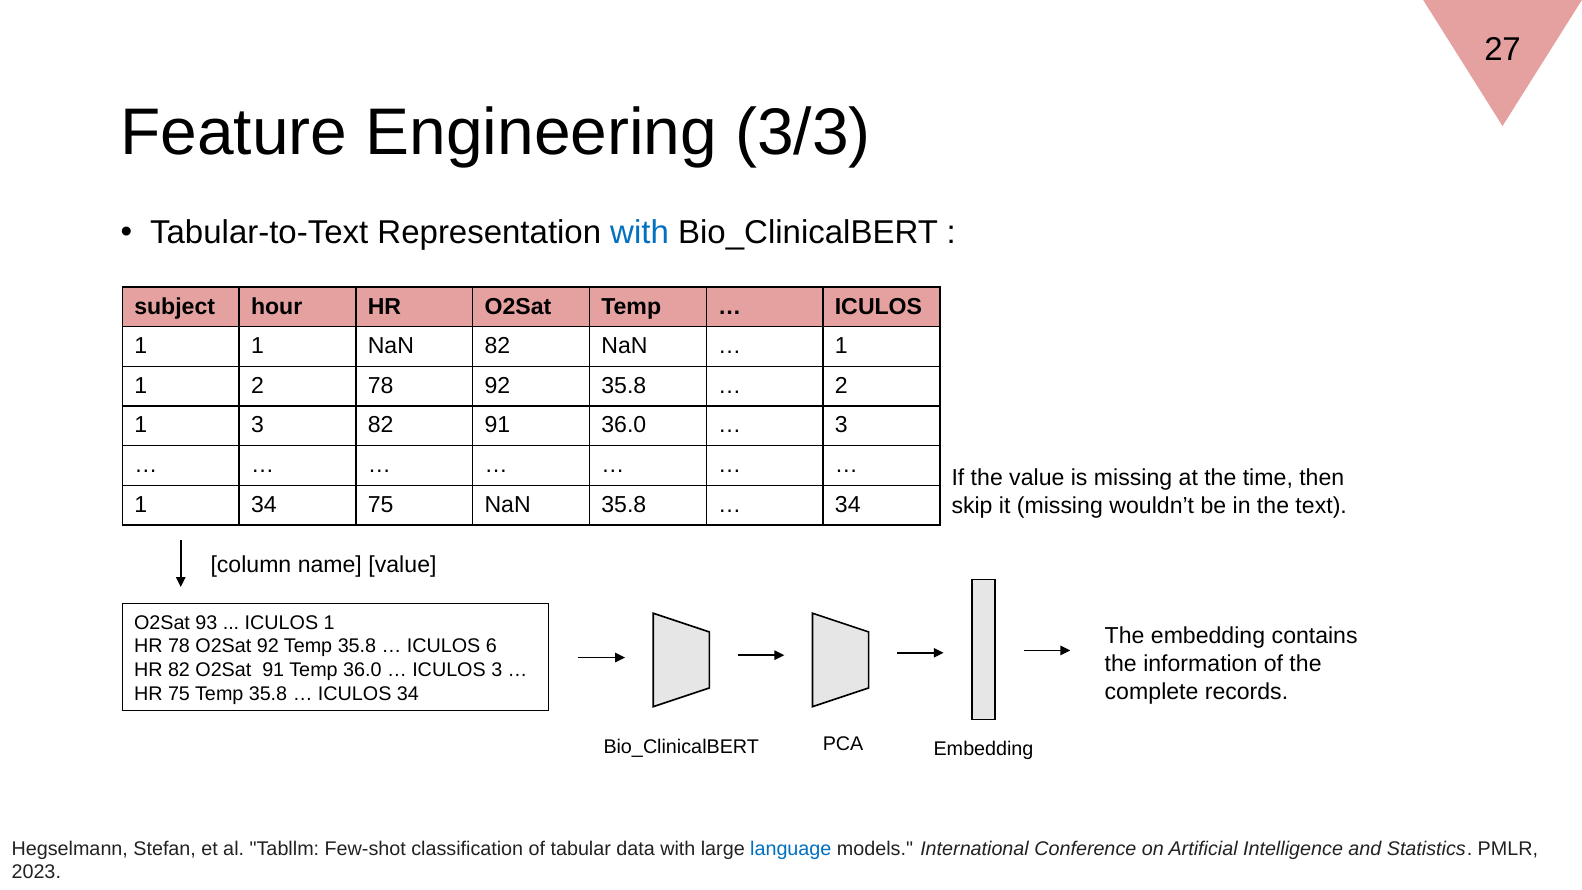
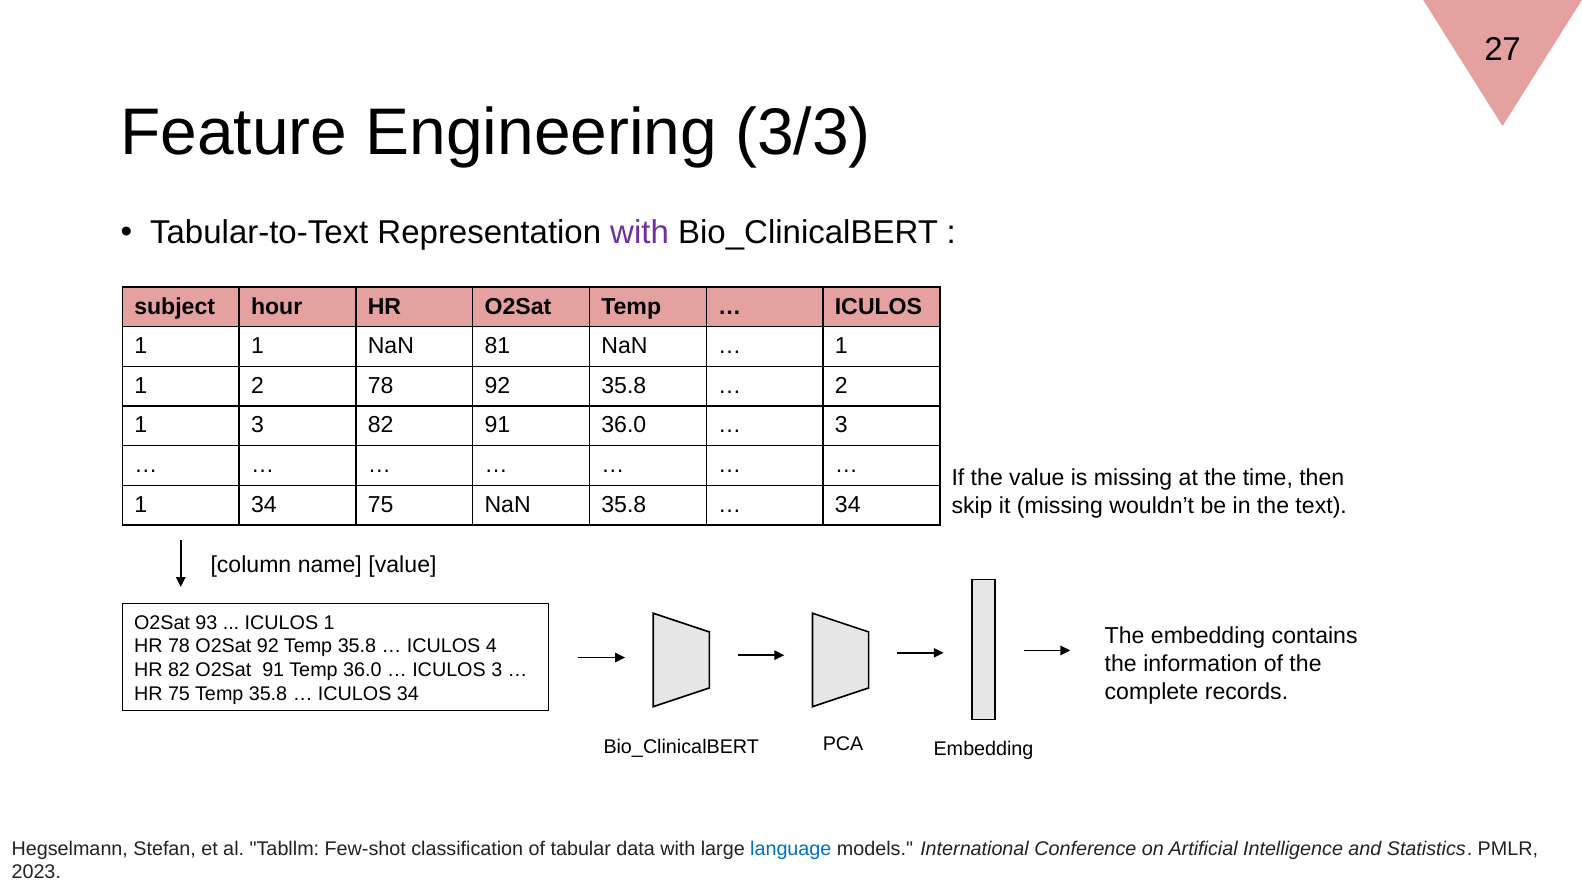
with at (640, 233) colour: blue -> purple
NaN 82: 82 -> 81
6: 6 -> 4
